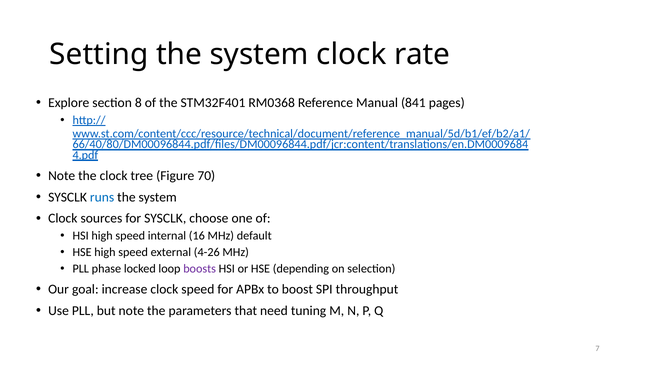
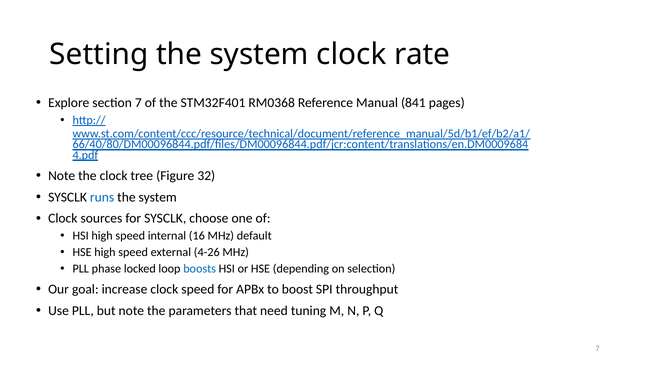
section 8: 8 -> 7
70: 70 -> 32
boosts colour: purple -> blue
